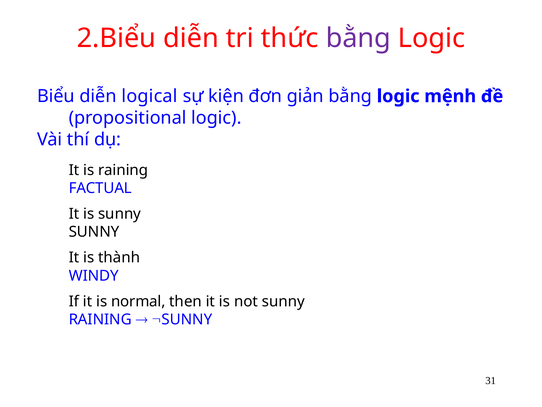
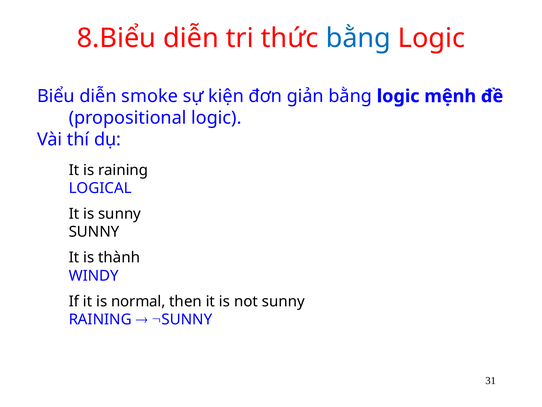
2.Biểu: 2.Biểu -> 8.Biểu
bằng at (358, 38) colour: purple -> blue
logical: logical -> smoke
FACTUAL: FACTUAL -> LOGICAL
